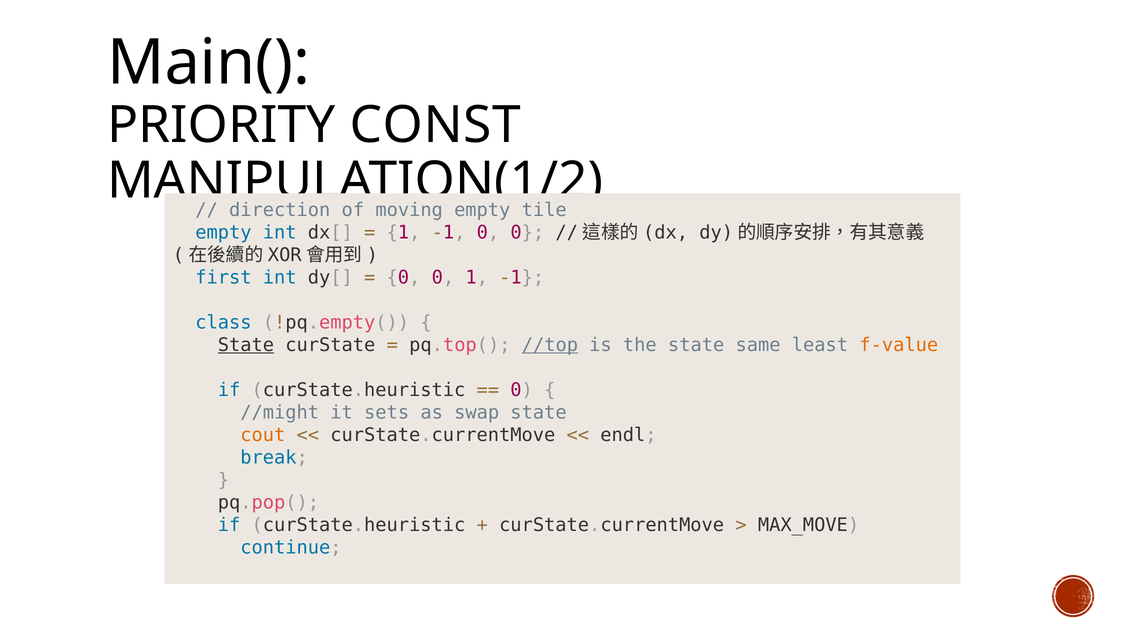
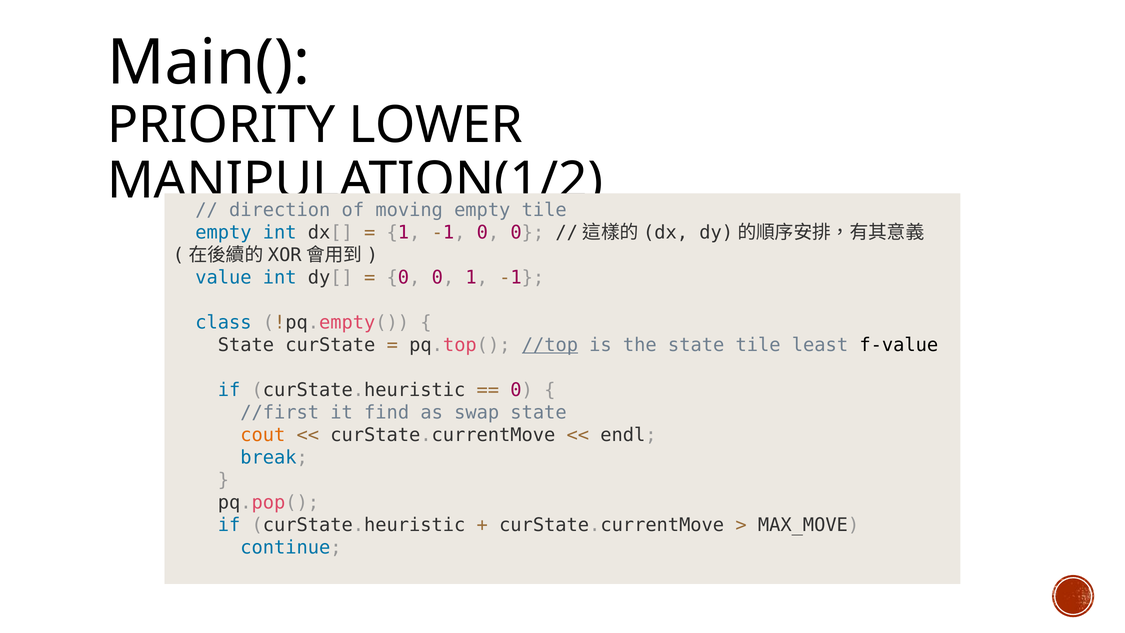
CONST: CONST -> LOWER
first: first -> value
State at (246, 345) underline: present -> none
state same: same -> tile
f-value colour: orange -> black
//might: //might -> //first
sets: sets -> find
